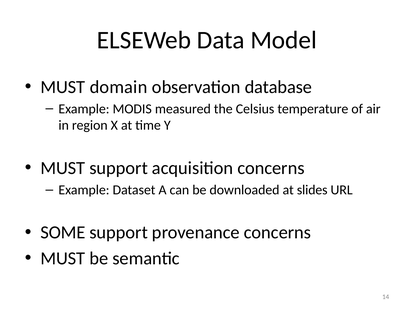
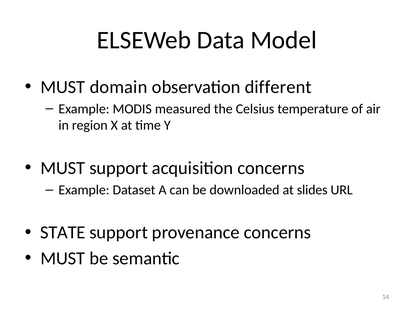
database: database -> different
SOME: SOME -> STATE
